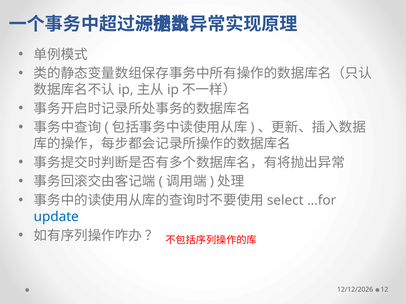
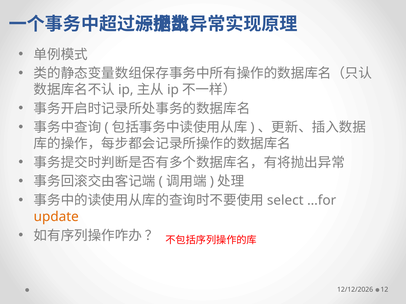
update colour: blue -> orange
